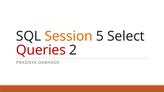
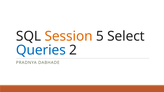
Queries colour: red -> blue
